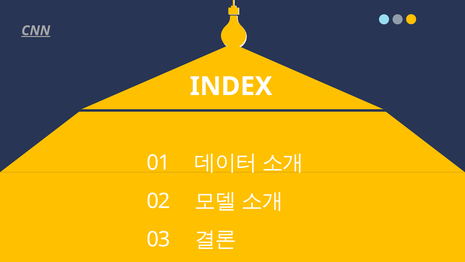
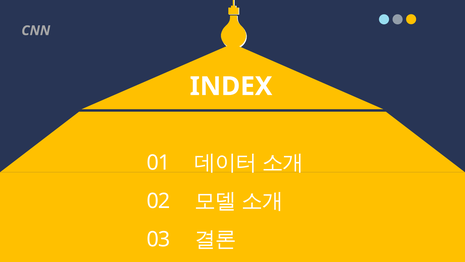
CNN underline: present -> none
